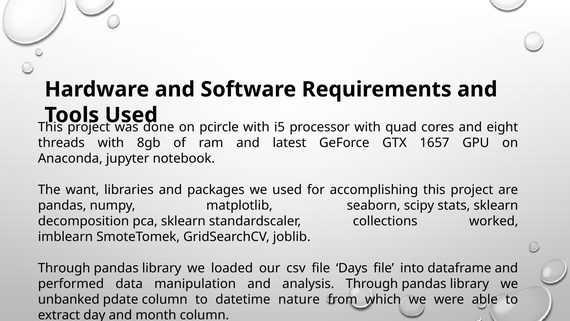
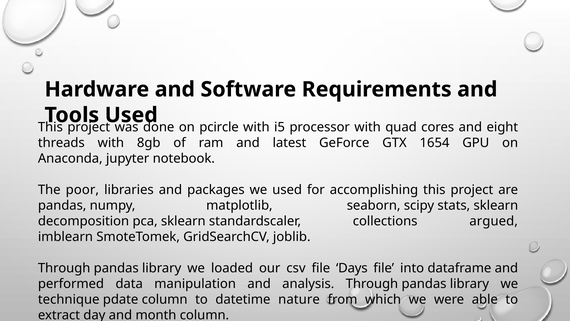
1657: 1657 -> 1654
want: want -> poor
worked: worked -> argued
unbanked: unbanked -> technique
